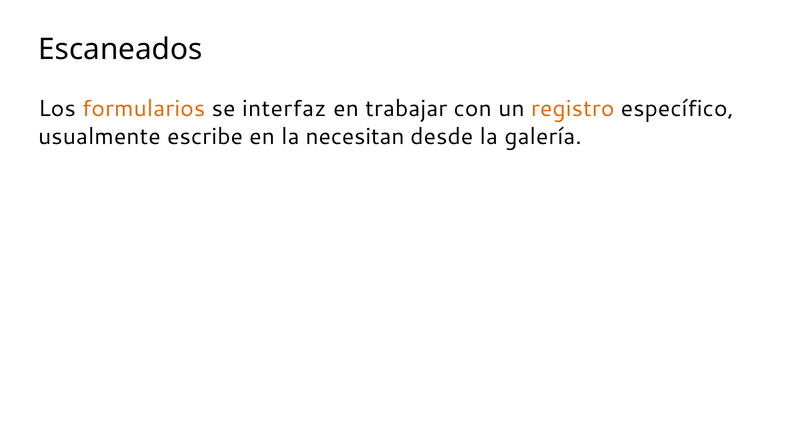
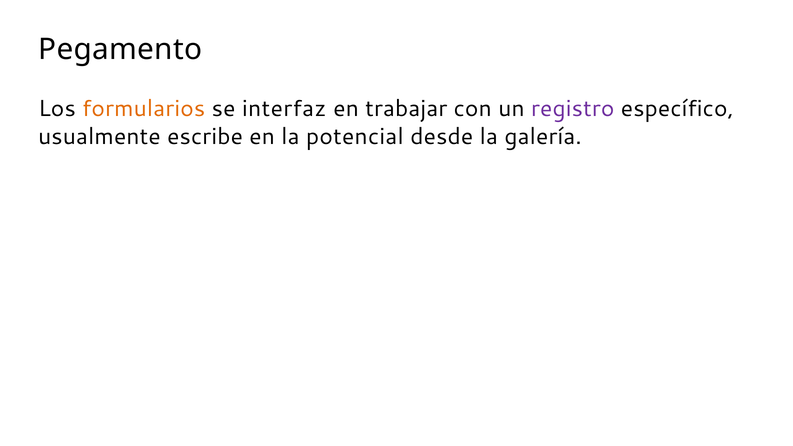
Escaneados: Escaneados -> Pegamento
registro colour: orange -> purple
necesitan: necesitan -> potencial
